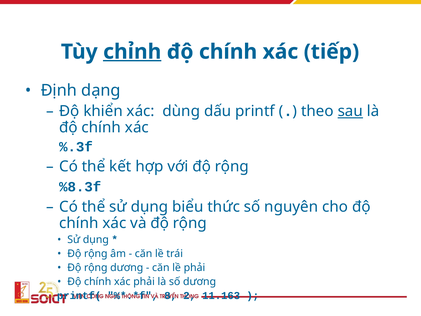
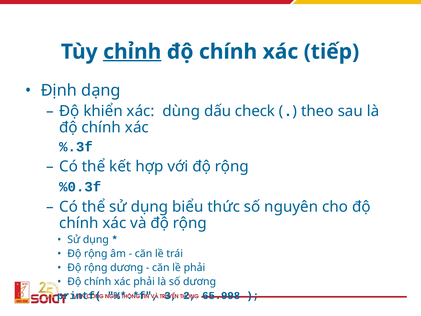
printf: printf -> check
sau underline: present -> none
%8.3f: %8.3f -> %0.3f
8: 8 -> 3
11.163: 11.163 -> 65.998
